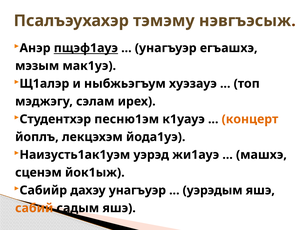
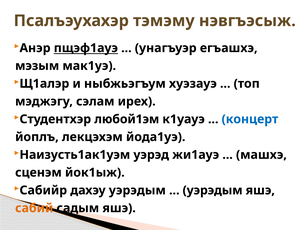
песню1эм: песню1эм -> любой1эм
концерт colour: orange -> blue
дахэу унагъуэр: унагъуэр -> уэрэдым
